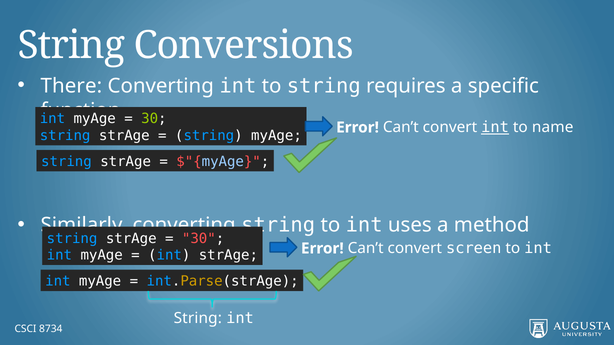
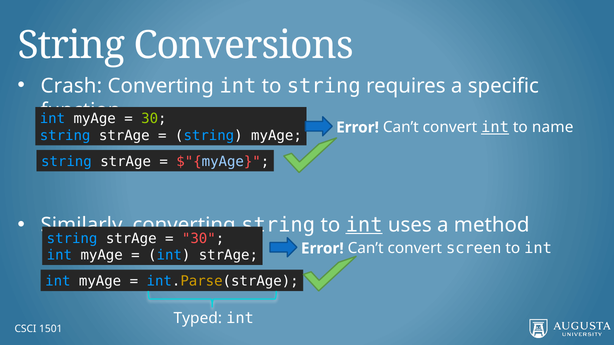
There: There -> Crash
int at (364, 225) underline: none -> present
String at (198, 319): String -> Typed
8734: 8734 -> 1501
